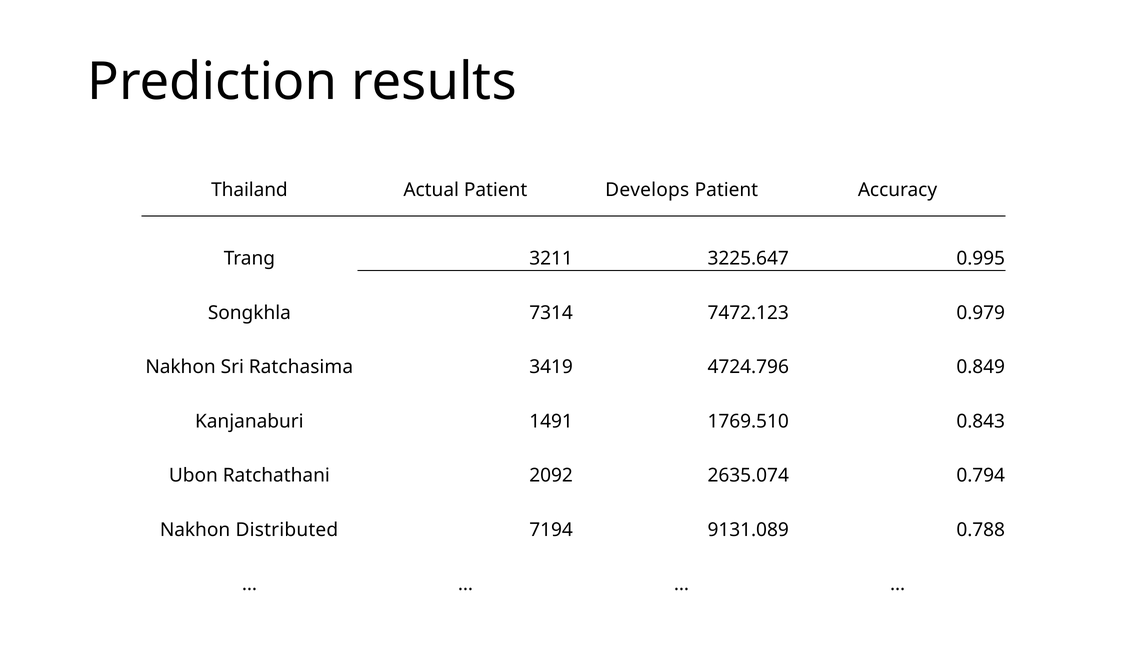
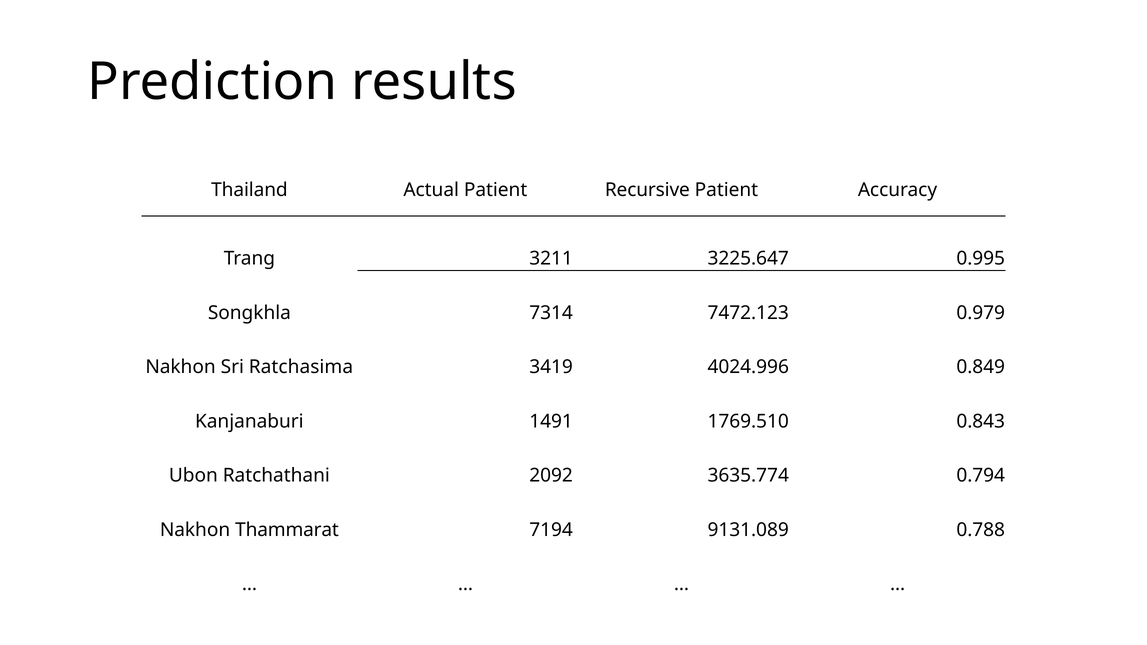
Develops: Develops -> Recursive
4724.796: 4724.796 -> 4024.996
2635.074: 2635.074 -> 3635.774
Distributed: Distributed -> Thammarat
